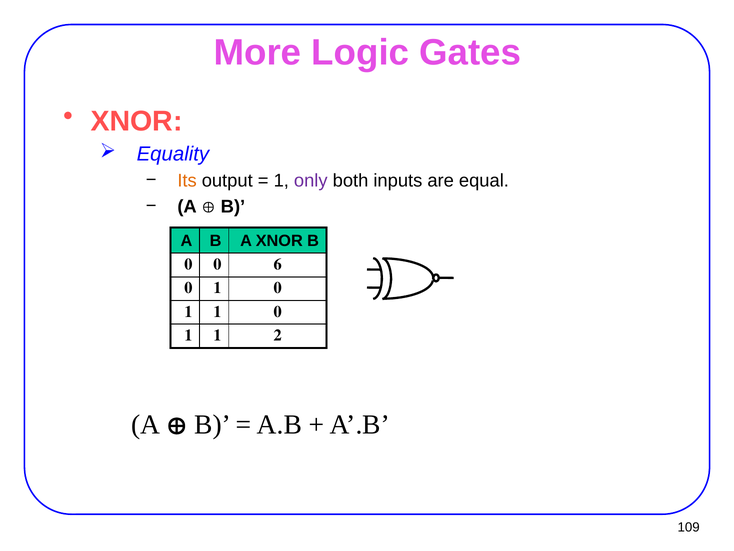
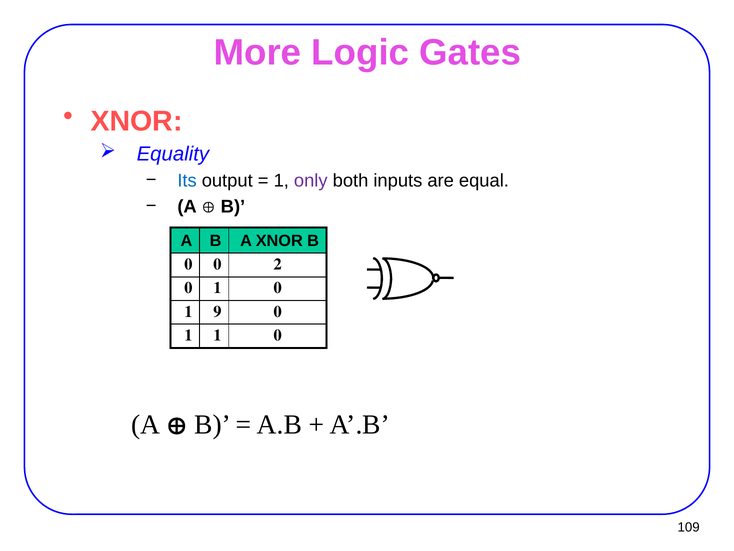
Its colour: orange -> blue
6: 6 -> 2
1 at (217, 311): 1 -> 9
1 1 2: 2 -> 0
